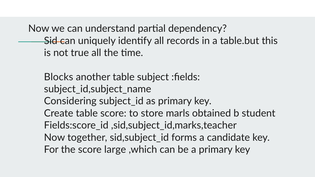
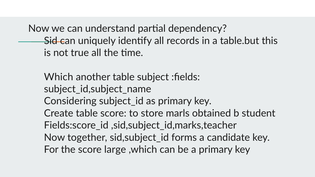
Blocks: Blocks -> Which
